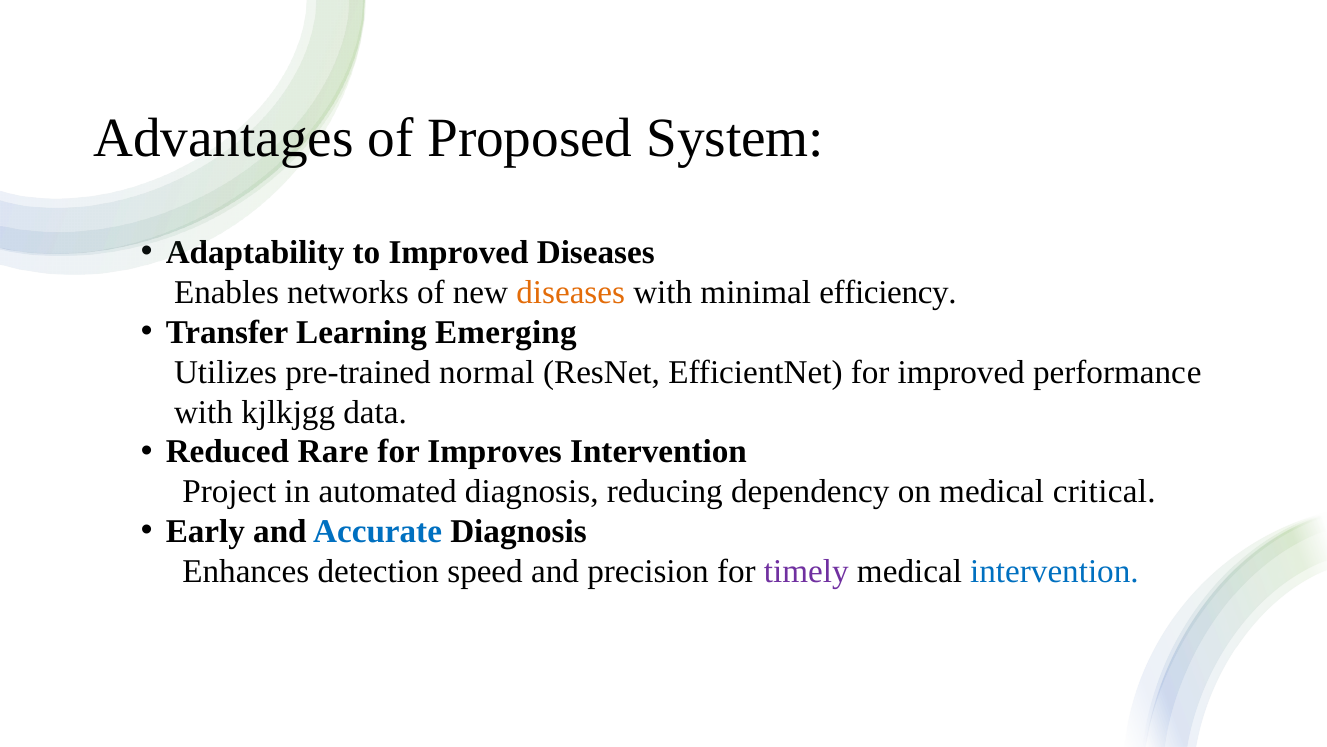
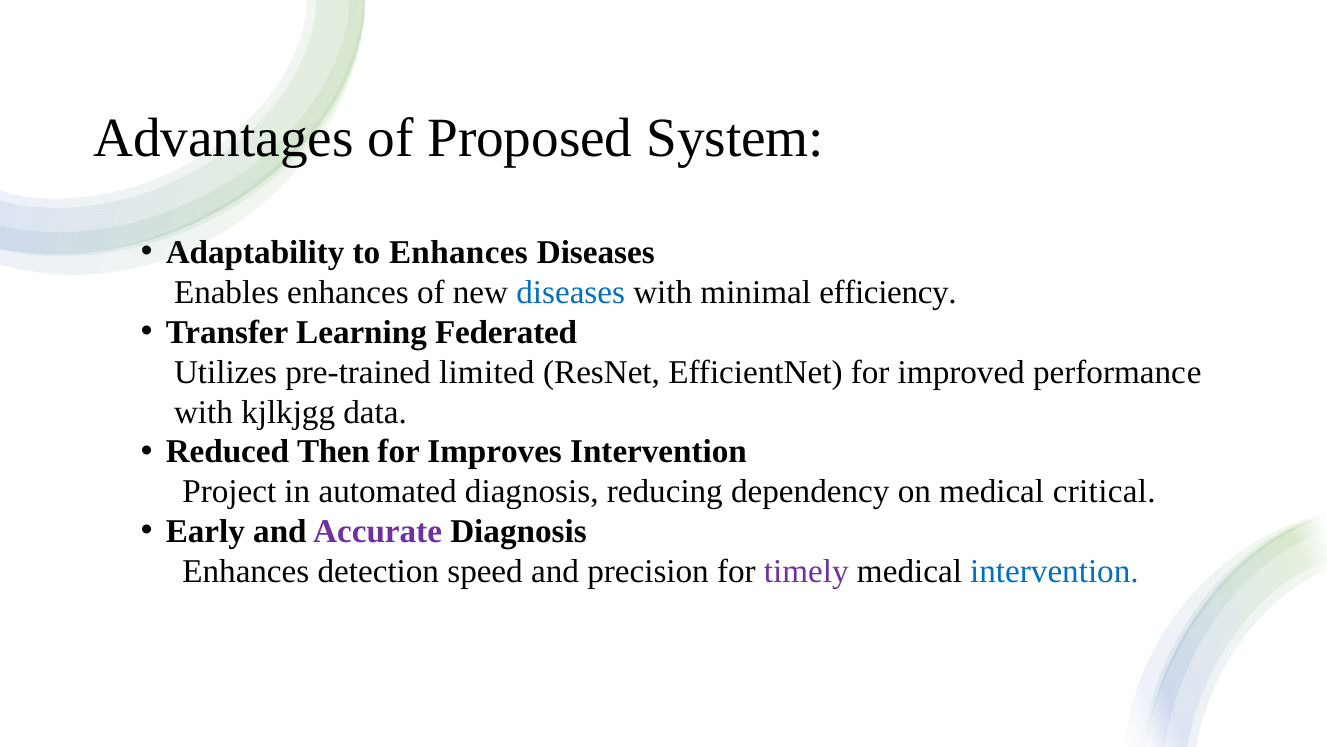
Improved at (459, 253): Improved -> Enhances
Enables networks: networks -> enhances
diseases at (571, 292) colour: orange -> blue
Emerging: Emerging -> Federated
normal: normal -> limited
Rare: Rare -> Then
Accurate colour: blue -> purple
